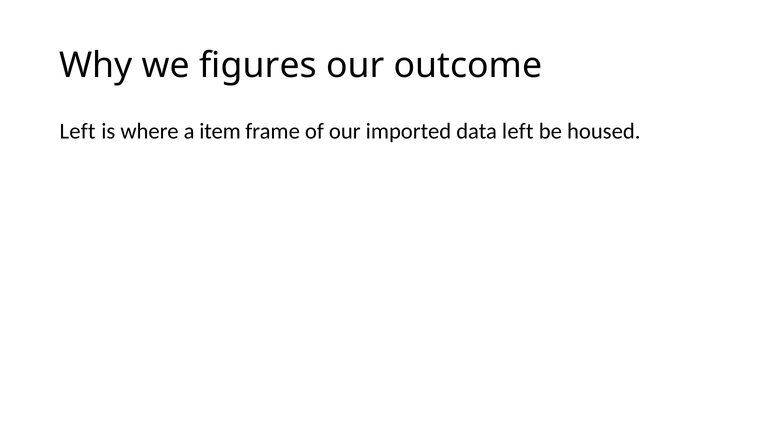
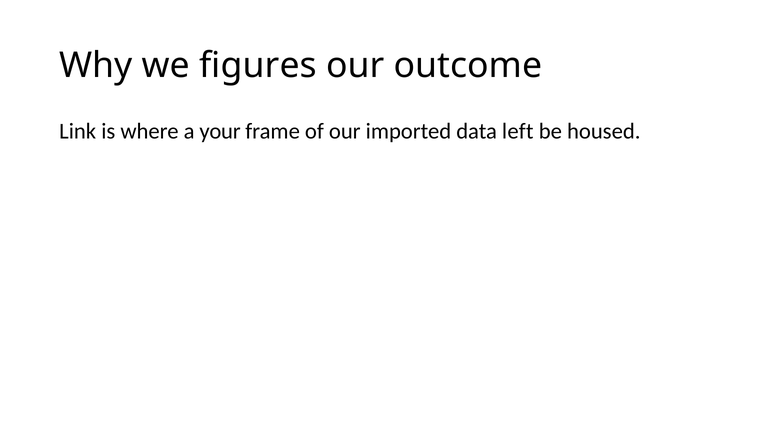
Left at (78, 131): Left -> Link
item: item -> your
